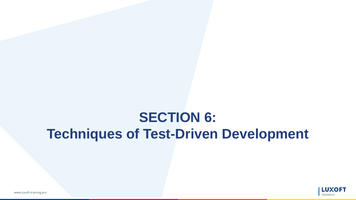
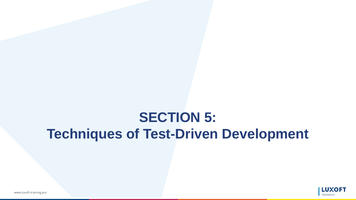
6: 6 -> 5
